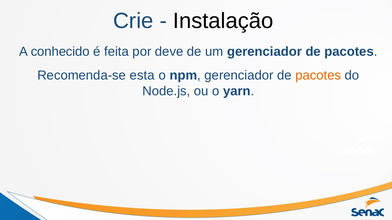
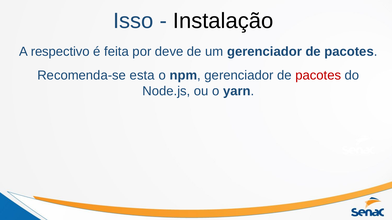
Crie: Crie -> Isso
conhecido: conhecido -> respectivo
pacotes at (318, 76) colour: orange -> red
